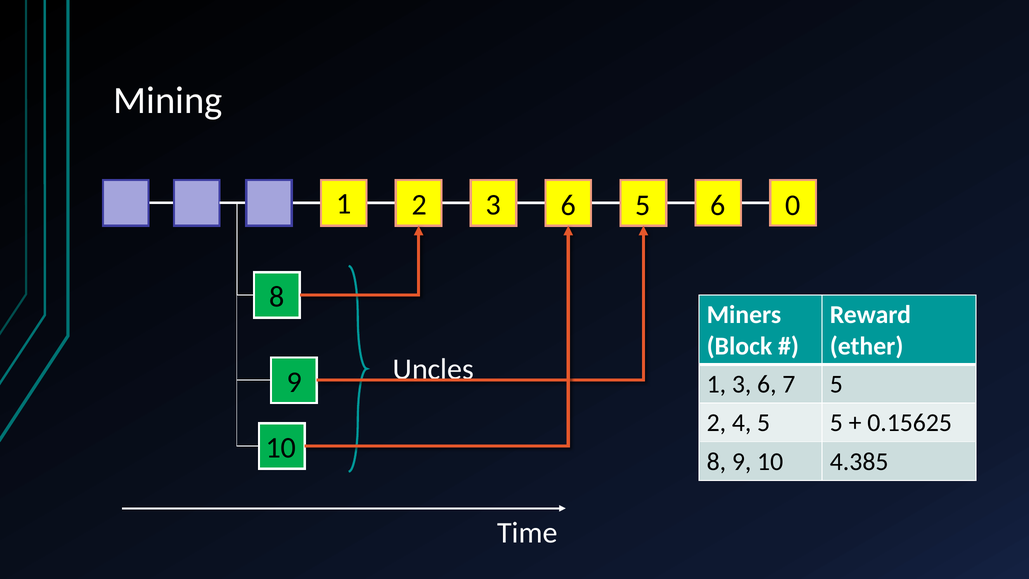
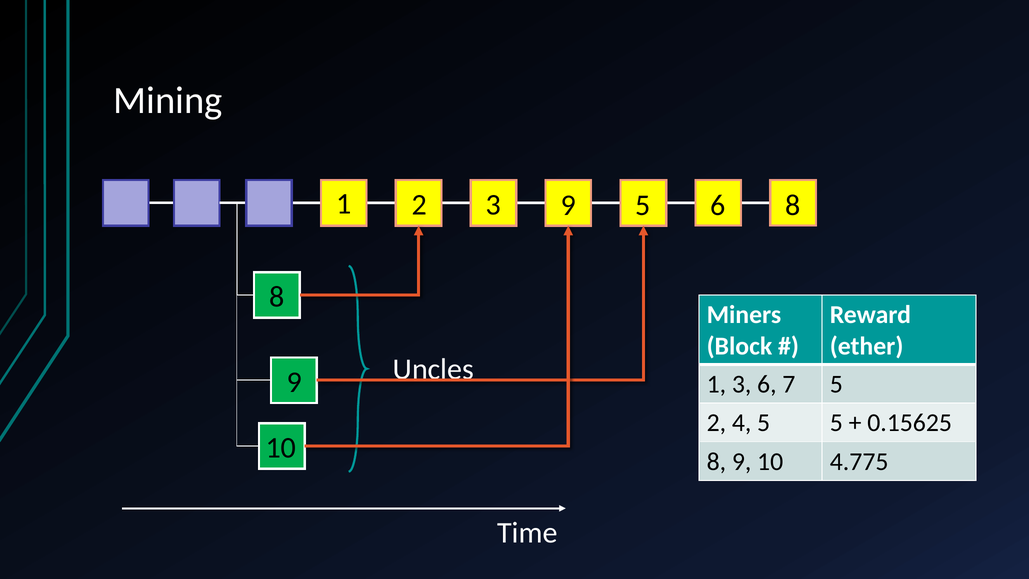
2 3 6: 6 -> 9
6 0: 0 -> 8
4.385: 4.385 -> 4.775
